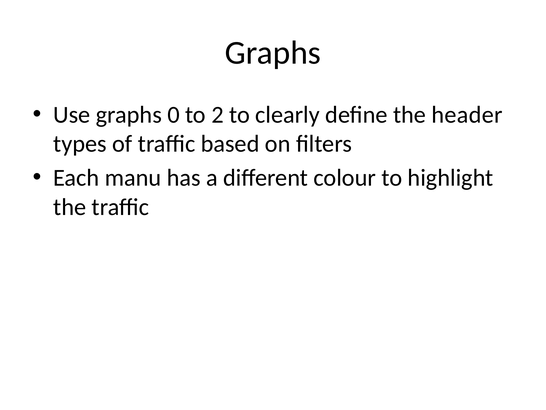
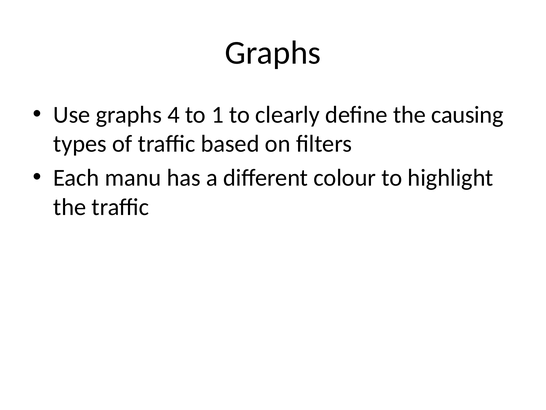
0: 0 -> 4
2: 2 -> 1
header: header -> causing
